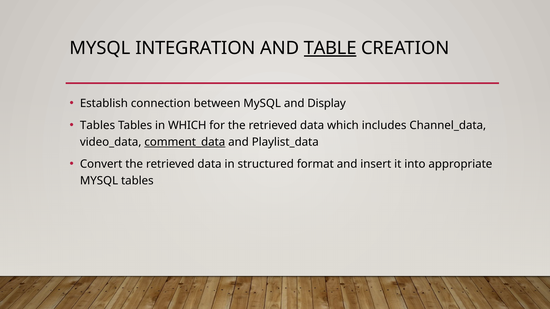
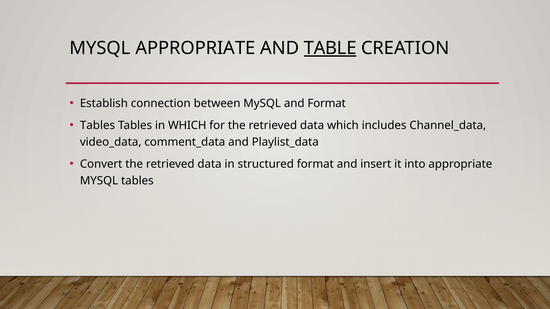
MYSQL INTEGRATION: INTEGRATION -> APPROPRIATE
and Display: Display -> Format
comment_data underline: present -> none
